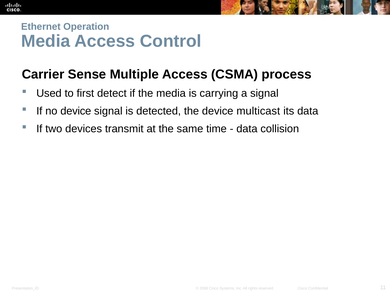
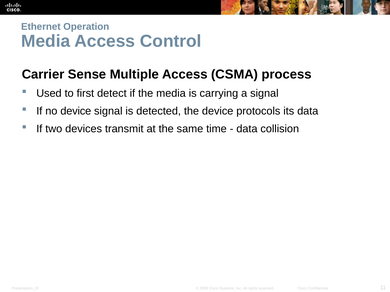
multicast: multicast -> protocols
